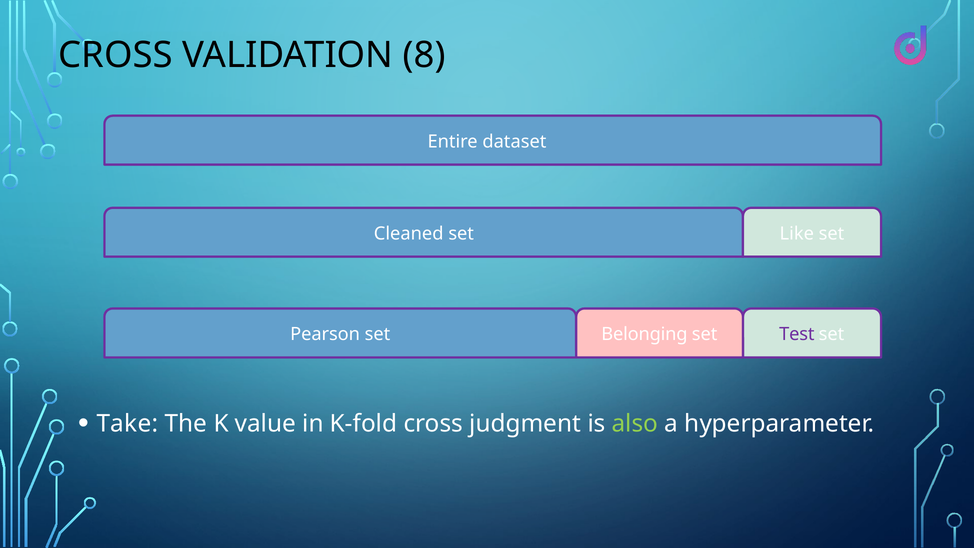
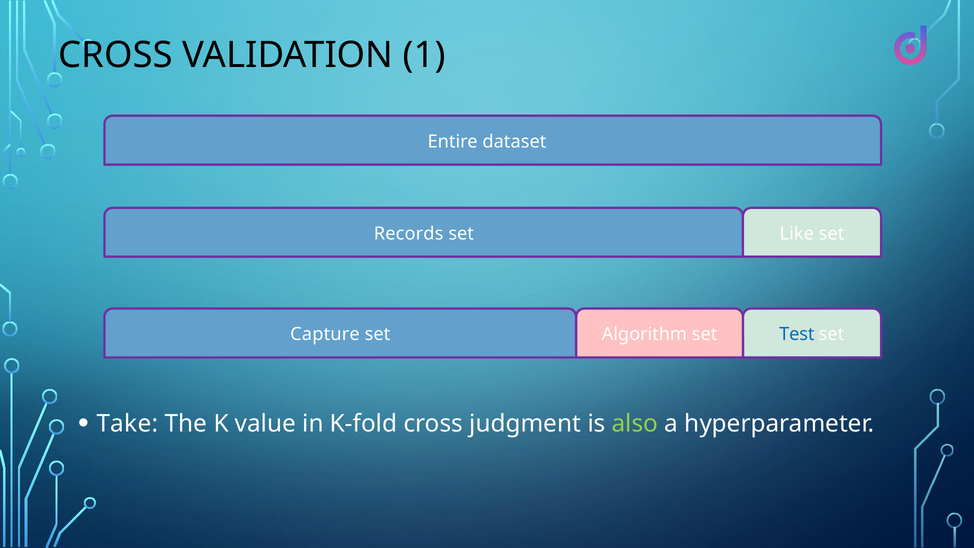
8: 8 -> 1
Cleaned: Cleaned -> Records
Pearson: Pearson -> Capture
Belonging: Belonging -> Algorithm
Test colour: purple -> blue
